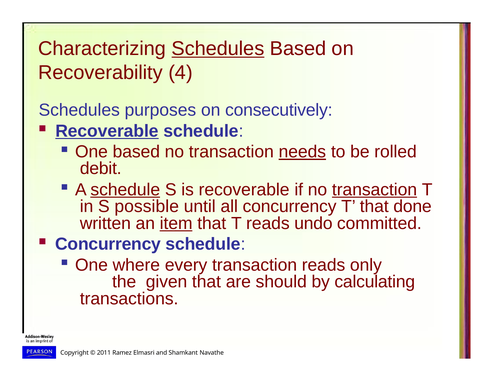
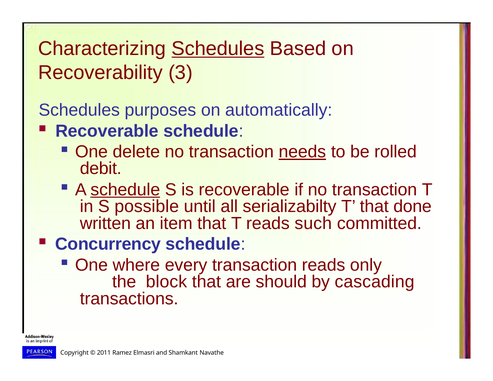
4: 4 -> 3
consecutively: consecutively -> automatically
Recoverable at (107, 131) underline: present -> none
One based: based -> delete
transaction at (375, 190) underline: present -> none
all concurrency: concurrency -> serializabilty
item underline: present -> none
undo: undo -> such
given: given -> block
calculating: calculating -> cascading
